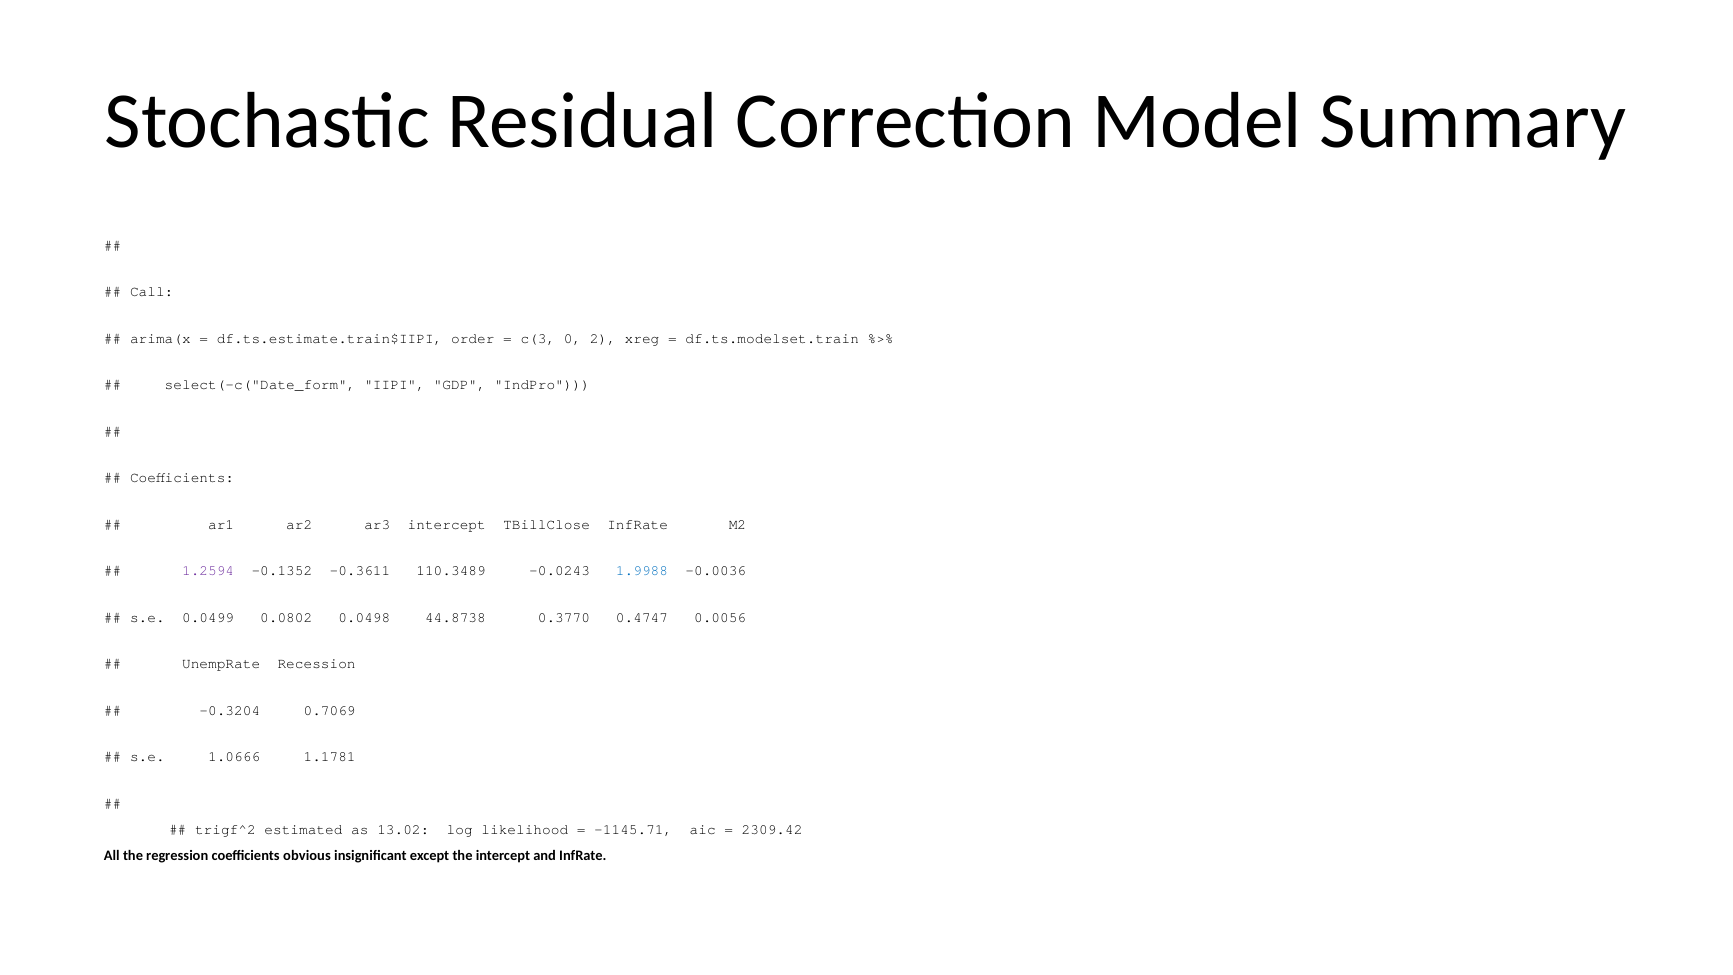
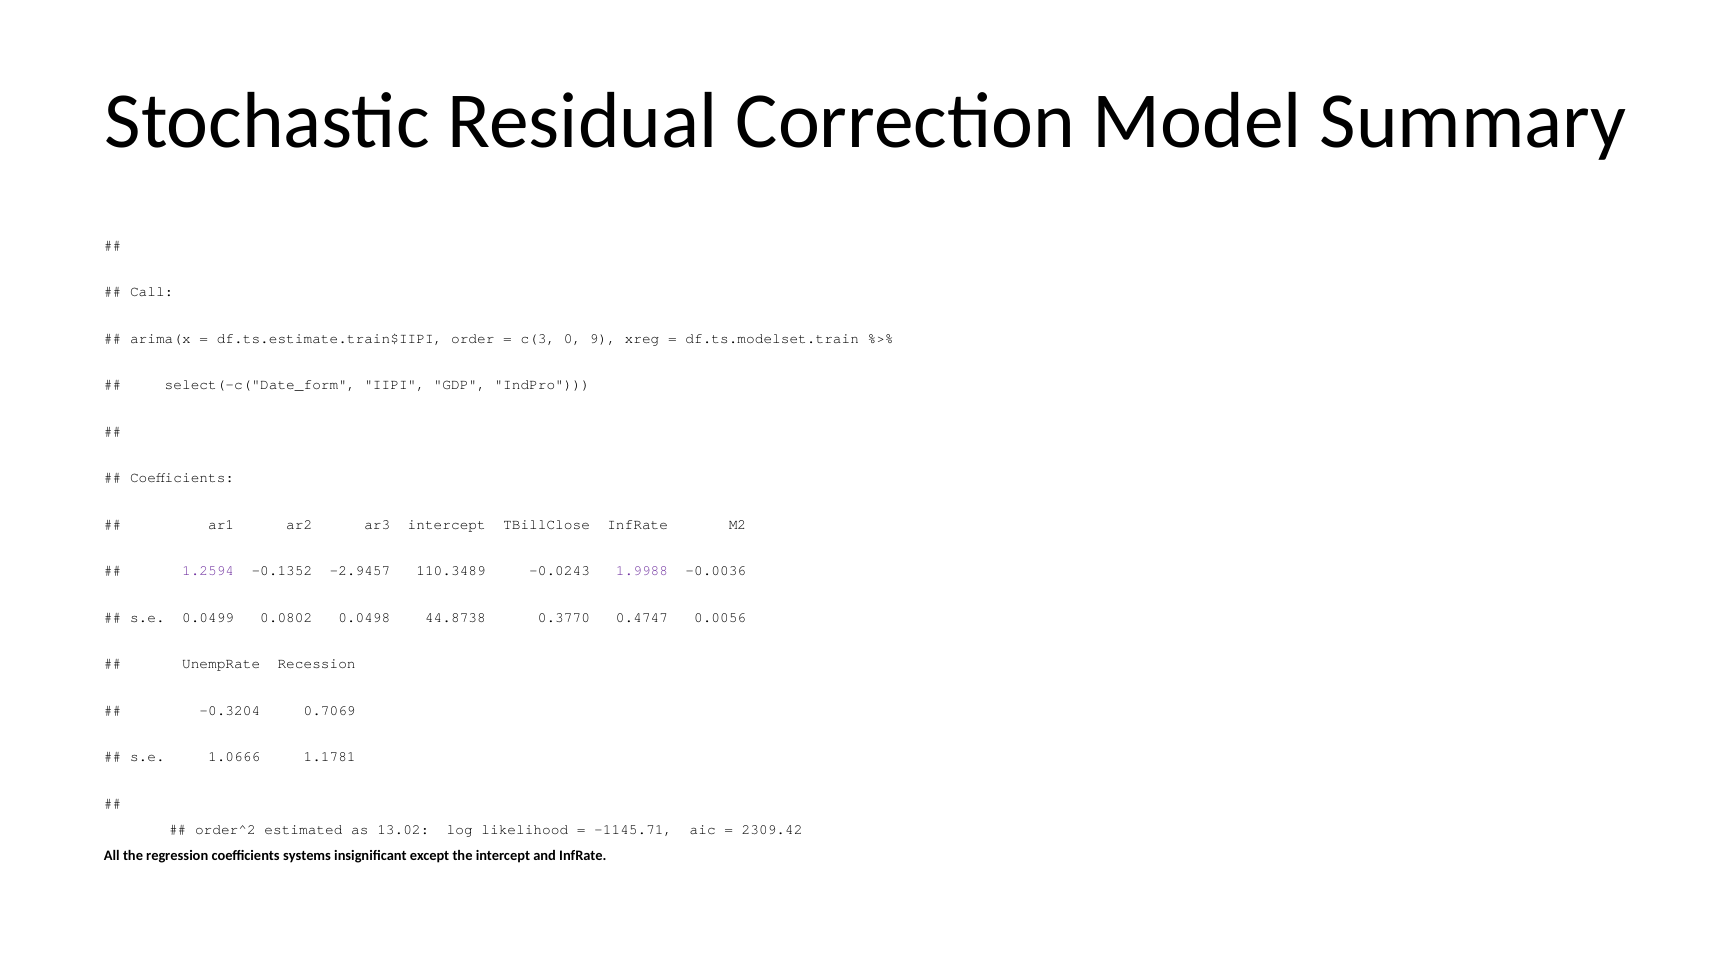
2: 2 -> 9
-0.3611: -0.3611 -> -2.9457
1.9988 colour: blue -> purple
trigf^2: trigf^2 -> order^2
obvious: obvious -> systems
